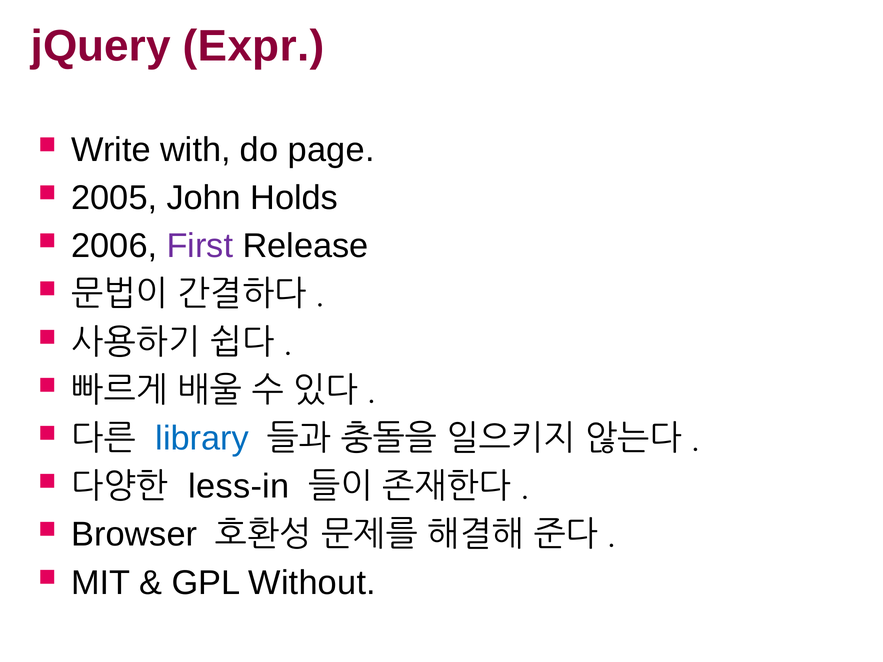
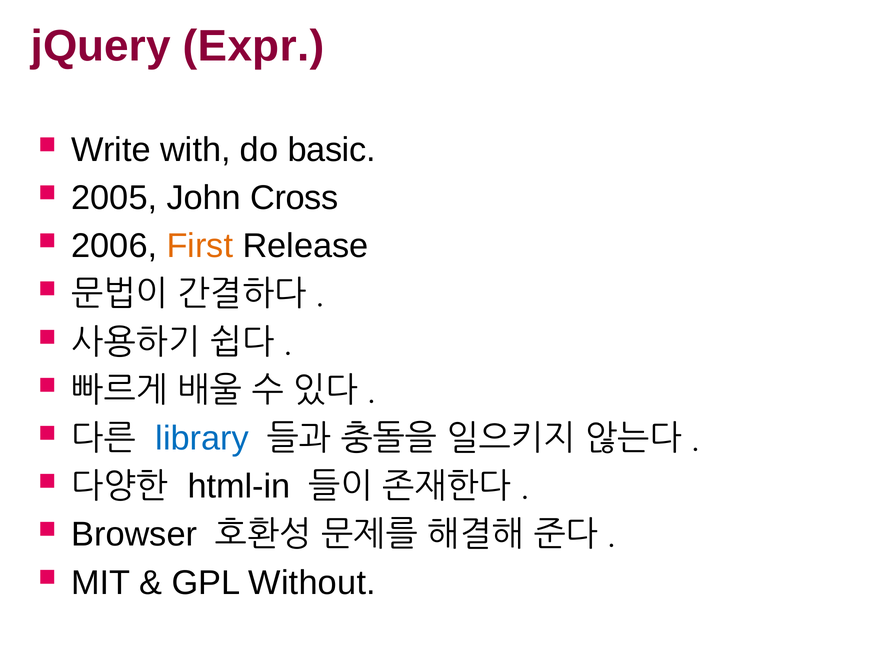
page: page -> basic
Holds: Holds -> Cross
First colour: purple -> orange
less-in: less-in -> html-in
